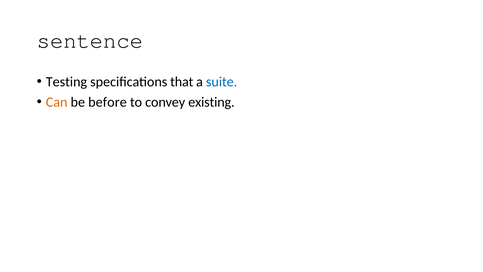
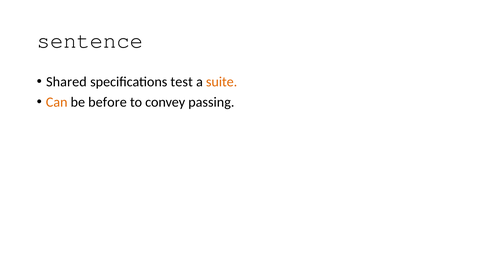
Testing: Testing -> Shared
that: that -> test
suite colour: blue -> orange
existing: existing -> passing
